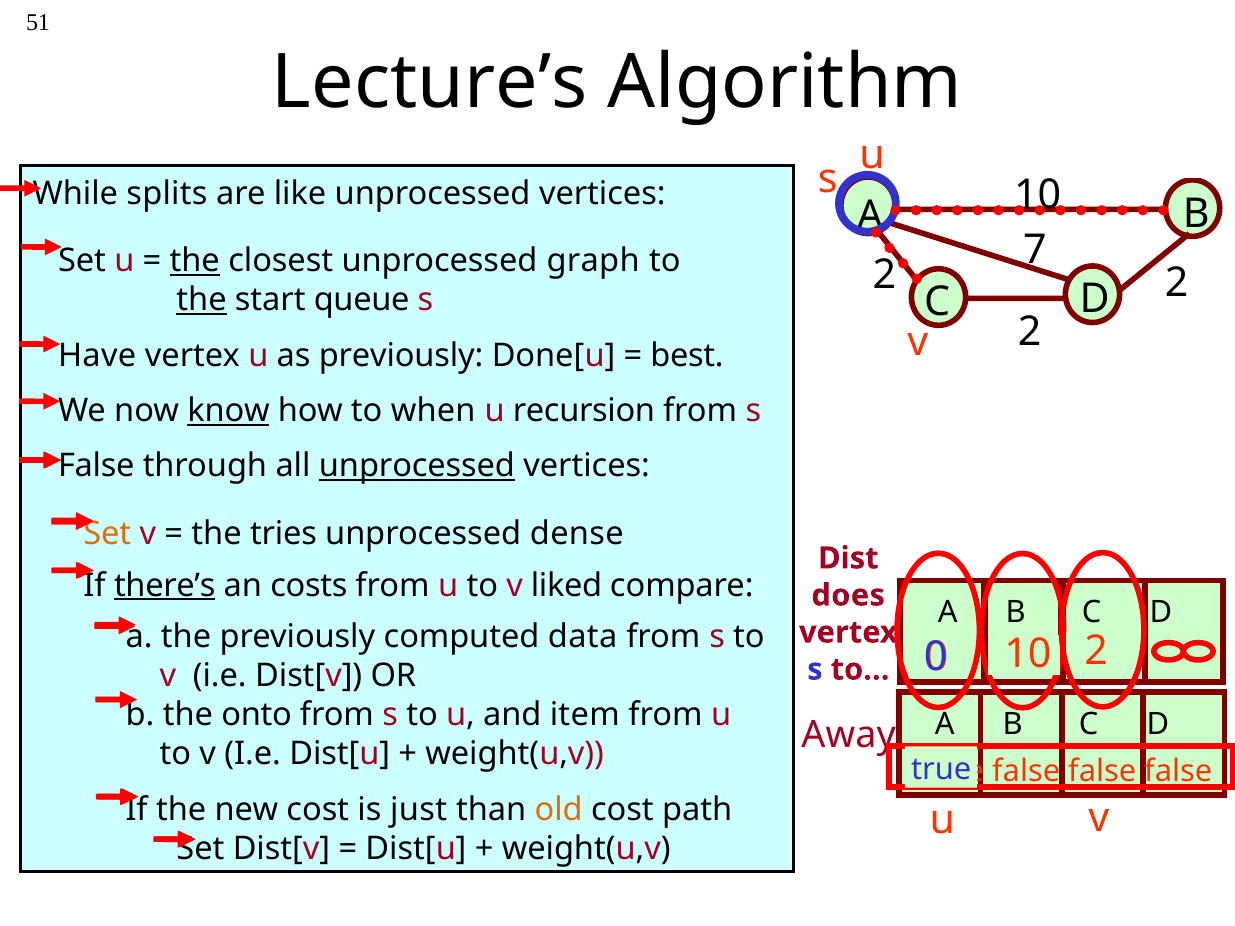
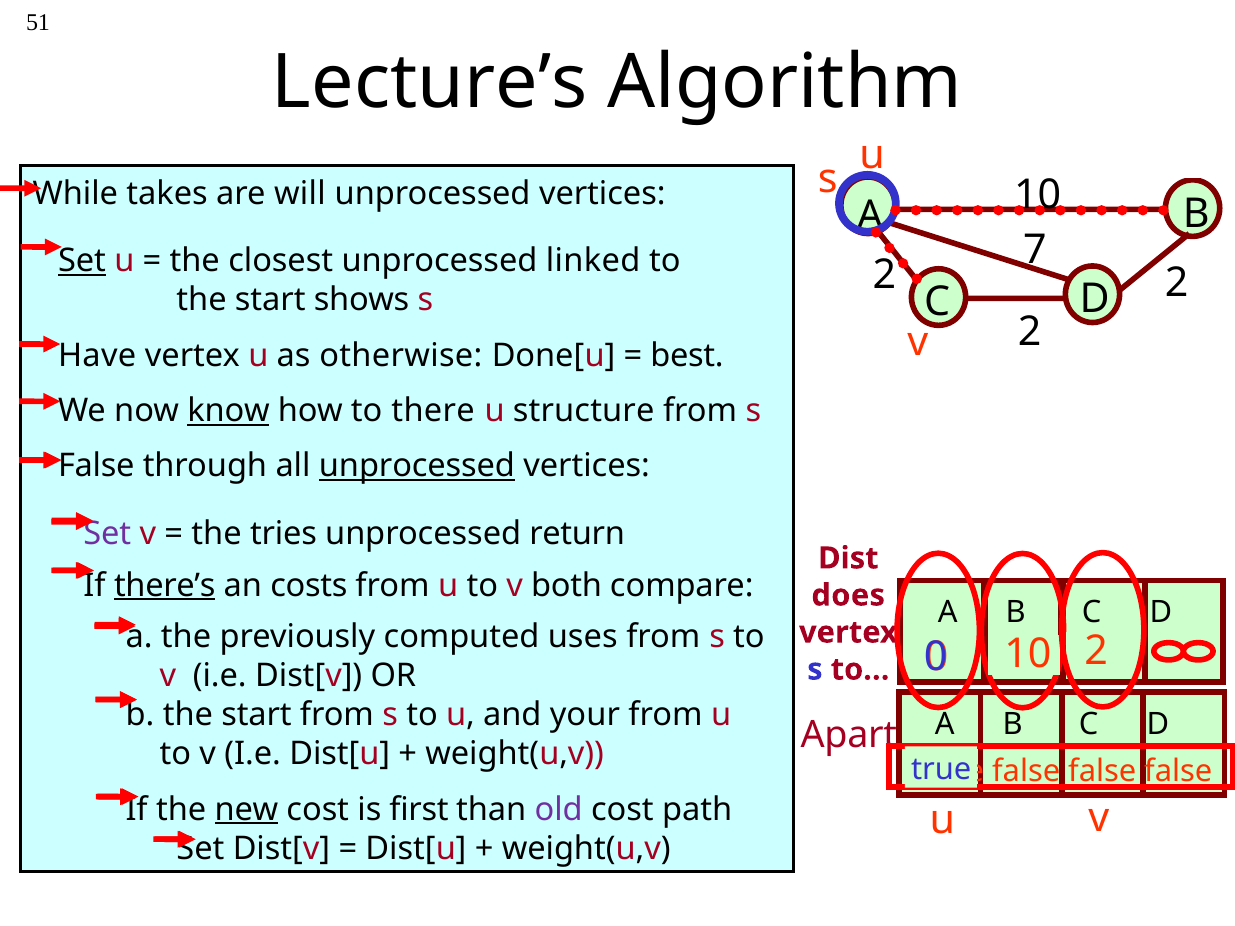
splits: splits -> takes
like: like -> will
Set at (82, 261) underline: none -> present
the at (195, 261) underline: present -> none
graph: graph -> linked
the at (202, 300) underline: present -> none
queue: queue -> shows
as previously: previously -> otherwise
when: when -> there
recursion: recursion -> structure
Set at (107, 534) colour: orange -> purple
dense: dense -> return
liked: liked -> both
data: data -> uses
b the onto: onto -> start
item: item -> your
Away: Away -> Apart
new at (246, 810) underline: none -> present
just: just -> first
old colour: orange -> purple
